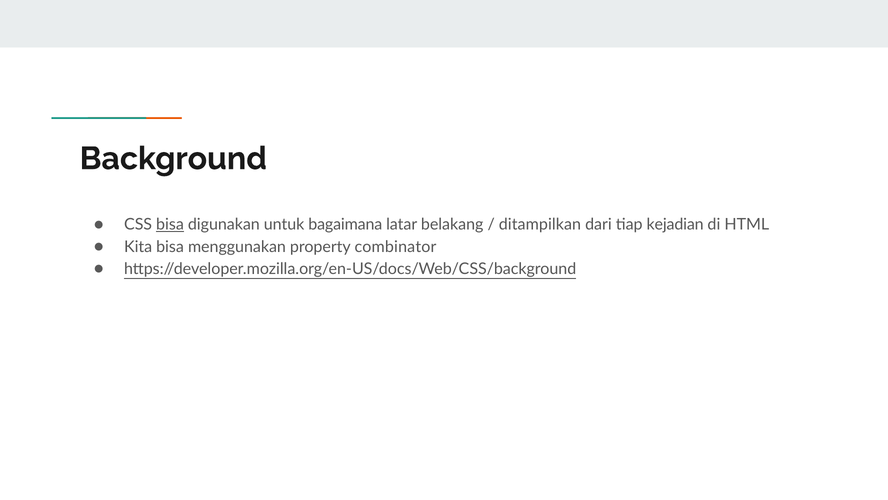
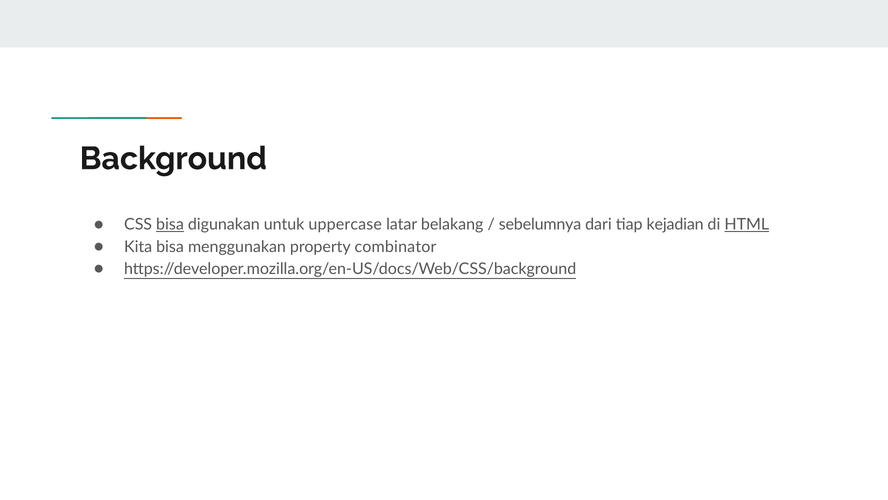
bagaimana: bagaimana -> uppercase
ditampilkan: ditampilkan -> sebelumnya
HTML underline: none -> present
